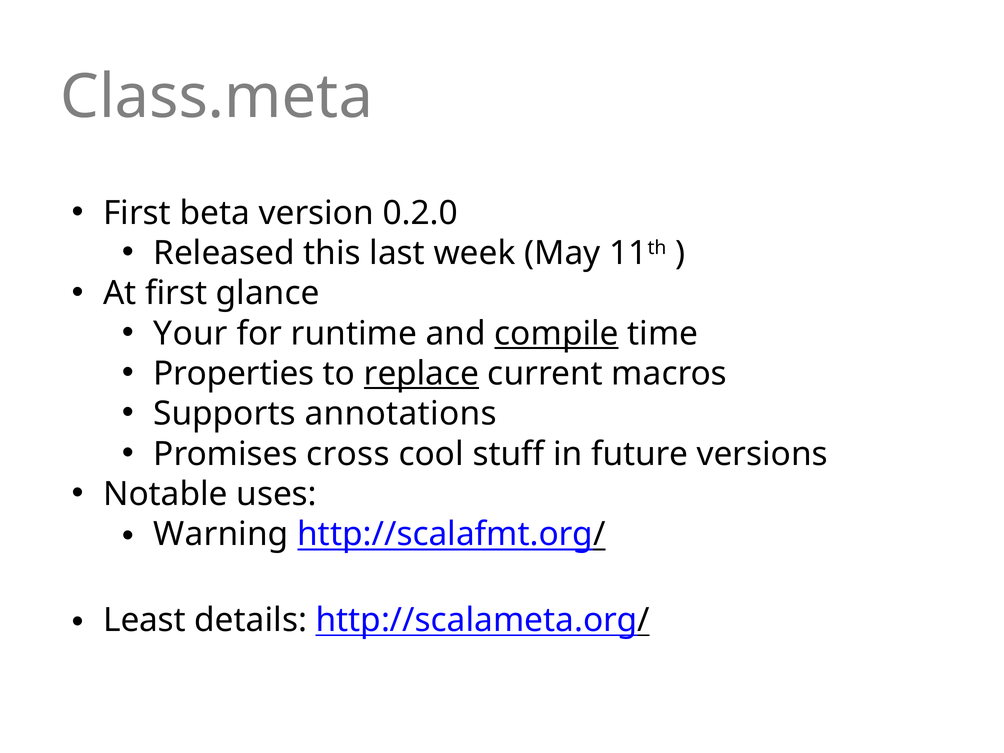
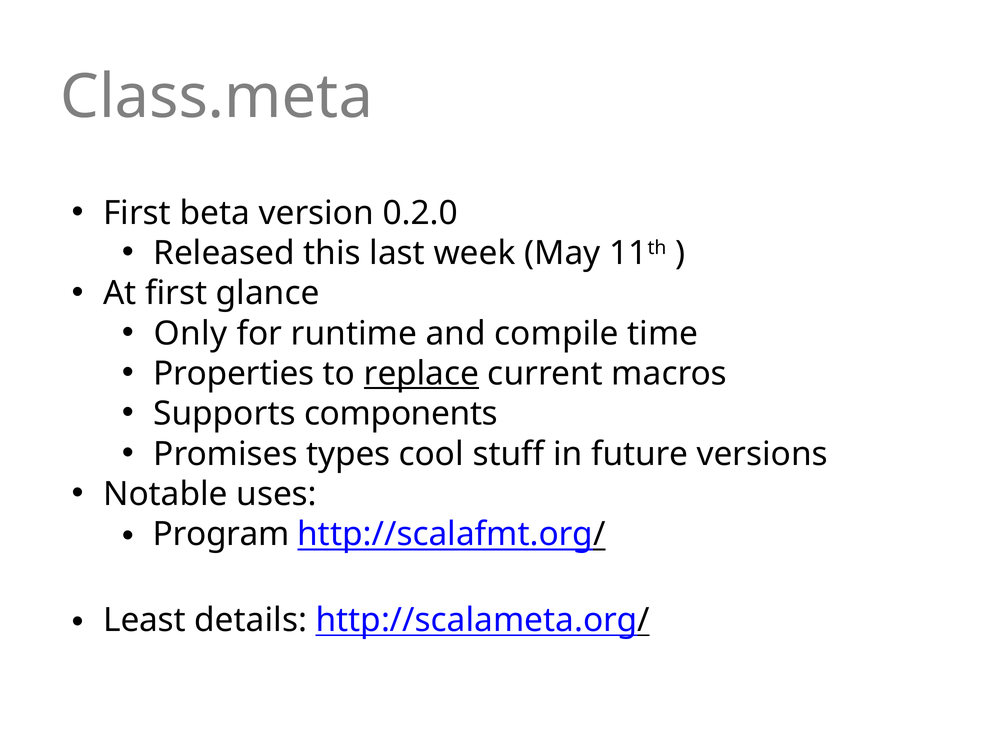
Your: Your -> Only
compile underline: present -> none
annotations: annotations -> components
cross: cross -> types
Warning: Warning -> Program
